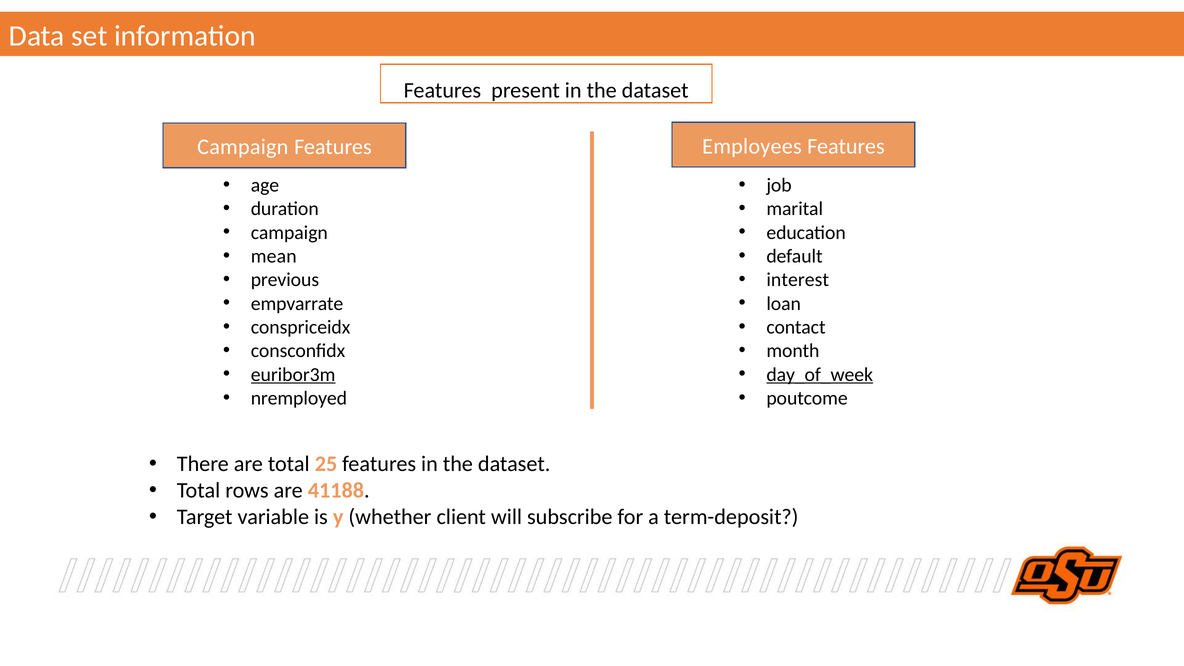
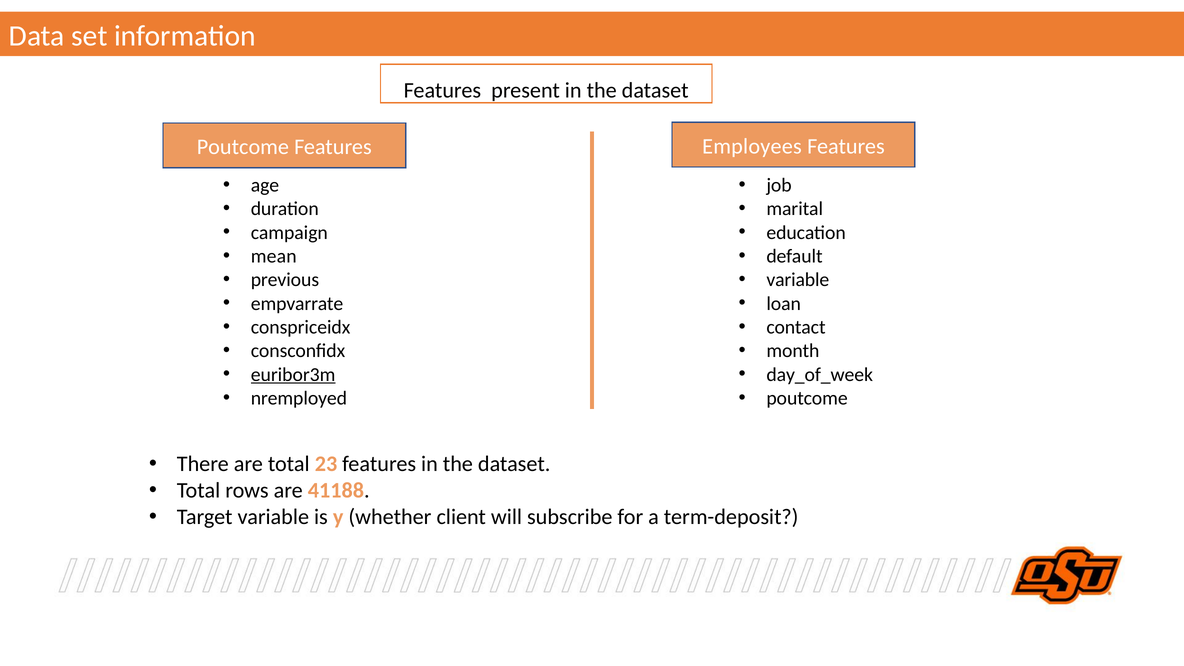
Campaign at (243, 147): Campaign -> Poutcome
interest at (798, 280): interest -> variable
day_of_week underline: present -> none
25: 25 -> 23
